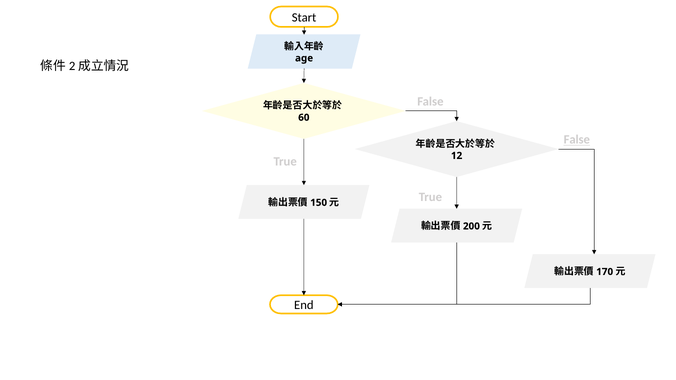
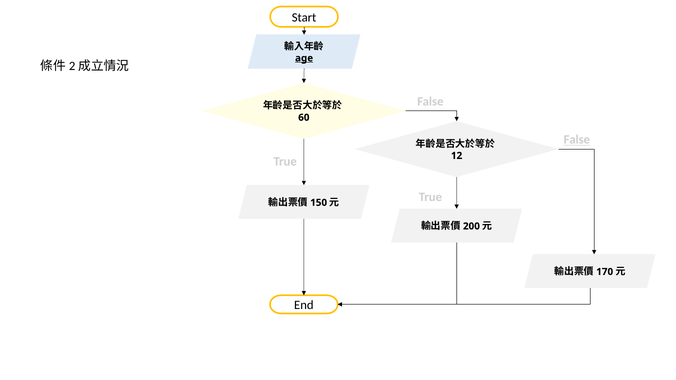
age underline: none -> present
